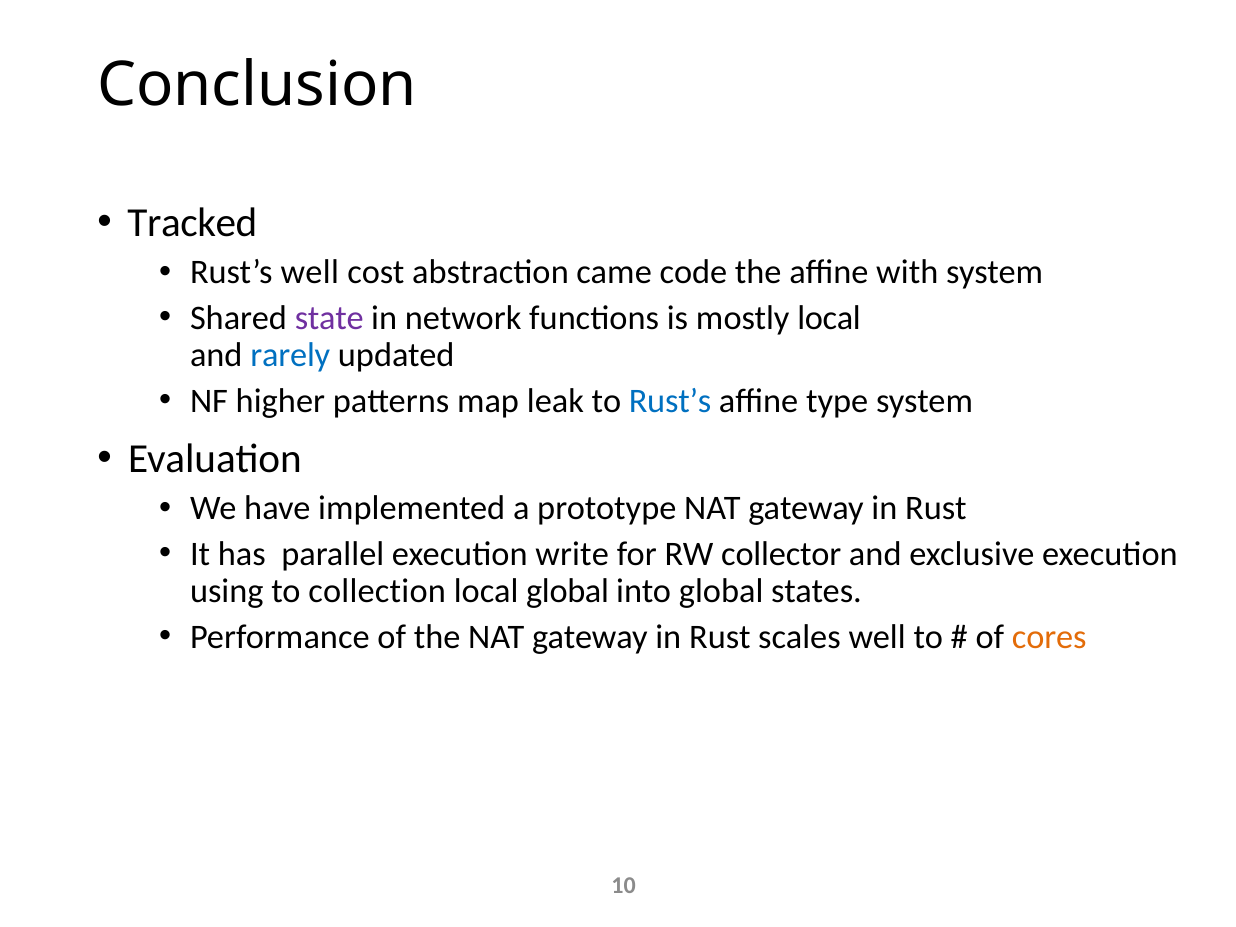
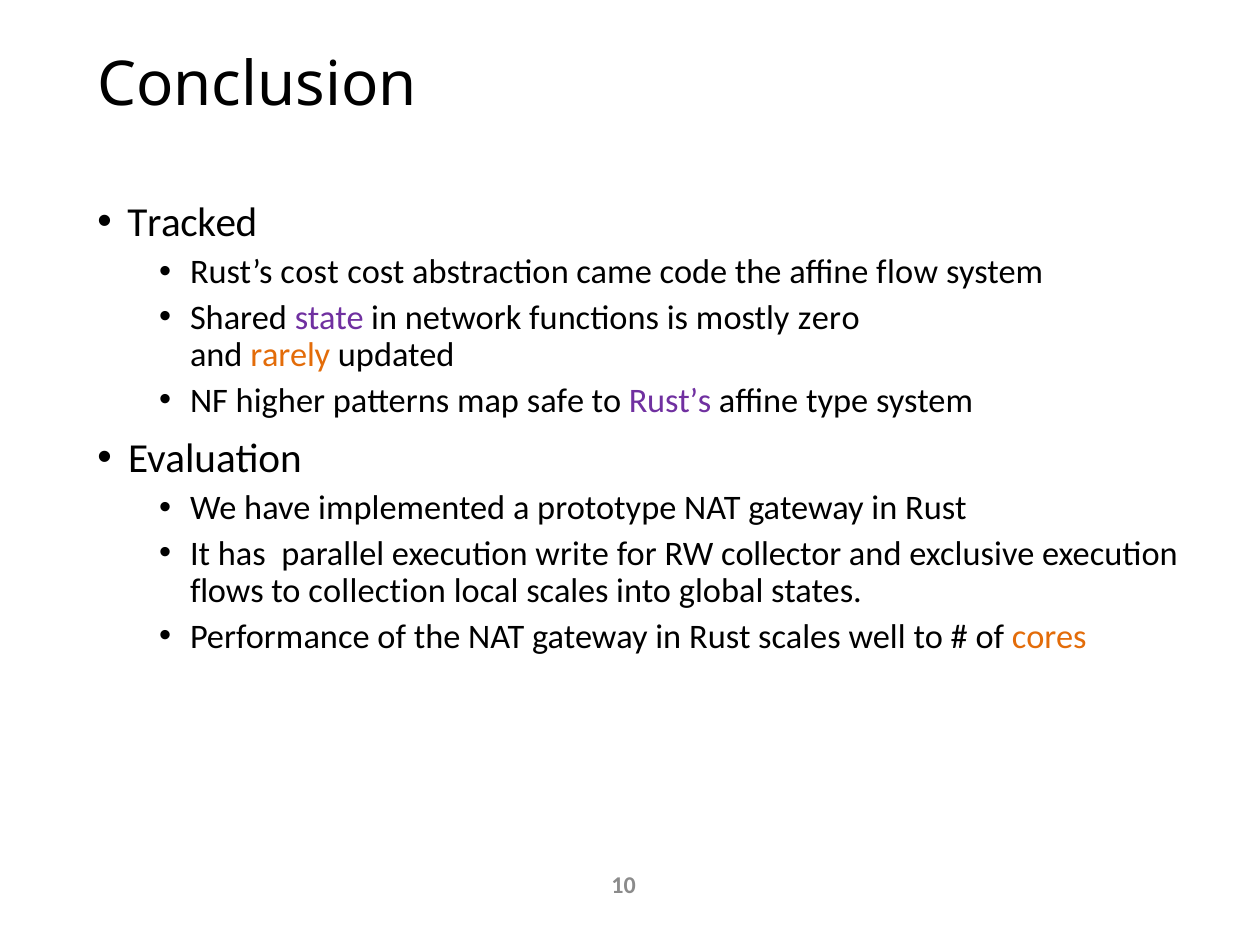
Rust’s well: well -> cost
with: with -> flow
mostly local: local -> zero
rarely colour: blue -> orange
leak: leak -> safe
Rust’s at (670, 401) colour: blue -> purple
using: using -> flows
local global: global -> scales
